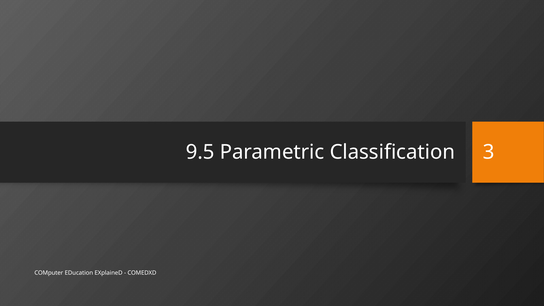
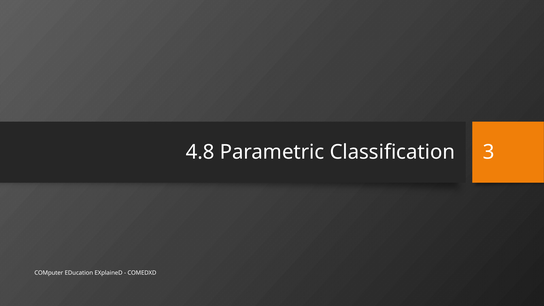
9.5: 9.5 -> 4.8
